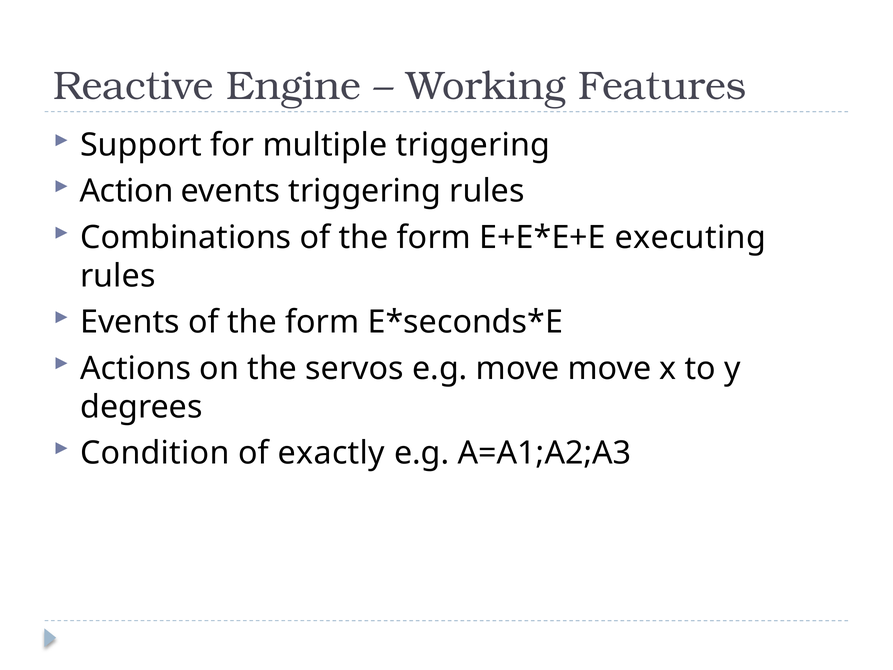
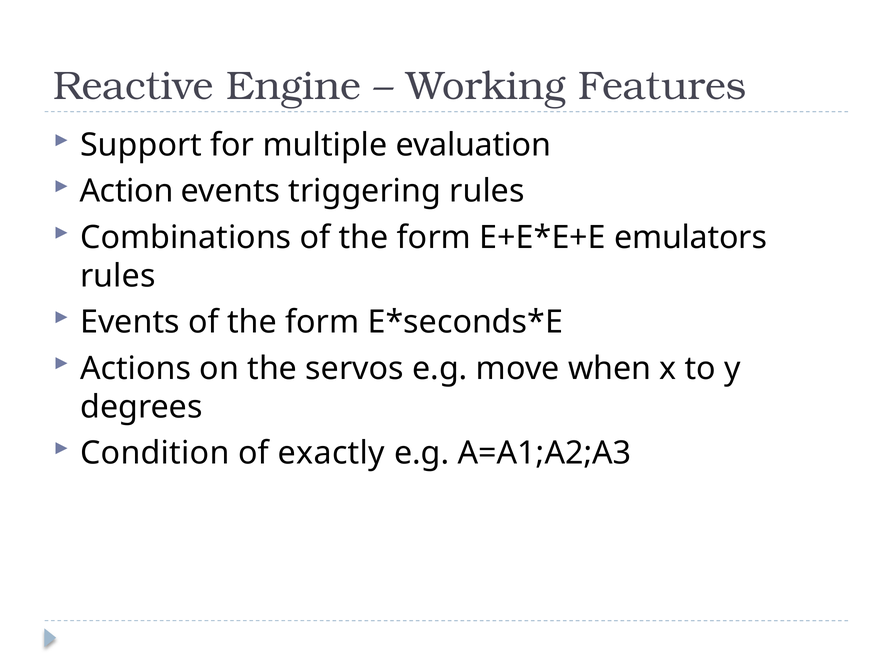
multiple triggering: triggering -> evaluation
executing: executing -> emulators
move move: move -> when
